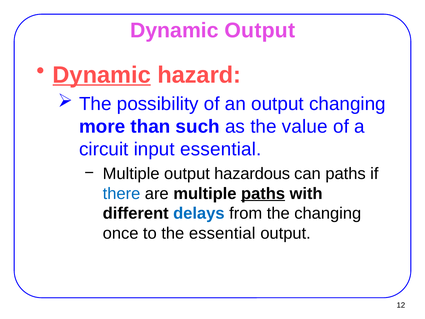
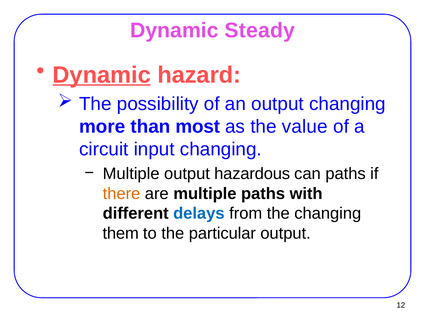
Dynamic Output: Output -> Steady
such: such -> most
input essential: essential -> changing
there colour: blue -> orange
paths at (263, 193) underline: present -> none
once: once -> them
the essential: essential -> particular
